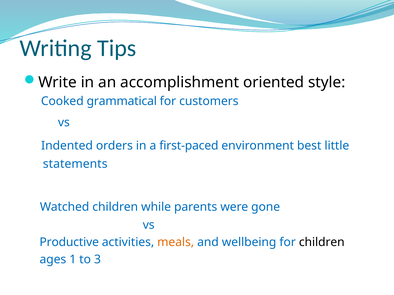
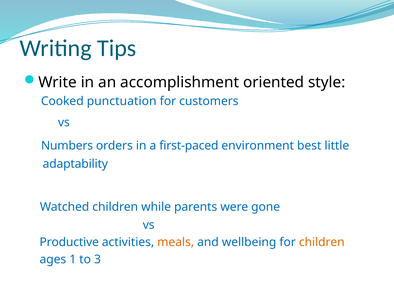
grammatical: grammatical -> punctuation
Indented: Indented -> Numbers
statements: statements -> adaptability
children at (322, 242) colour: black -> orange
